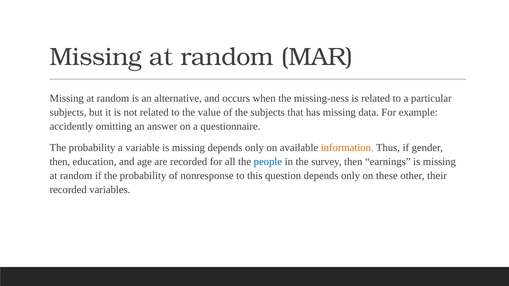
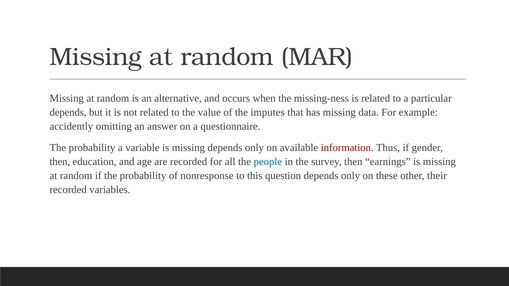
subjects at (68, 112): subjects -> depends
the subjects: subjects -> imputes
information colour: orange -> red
